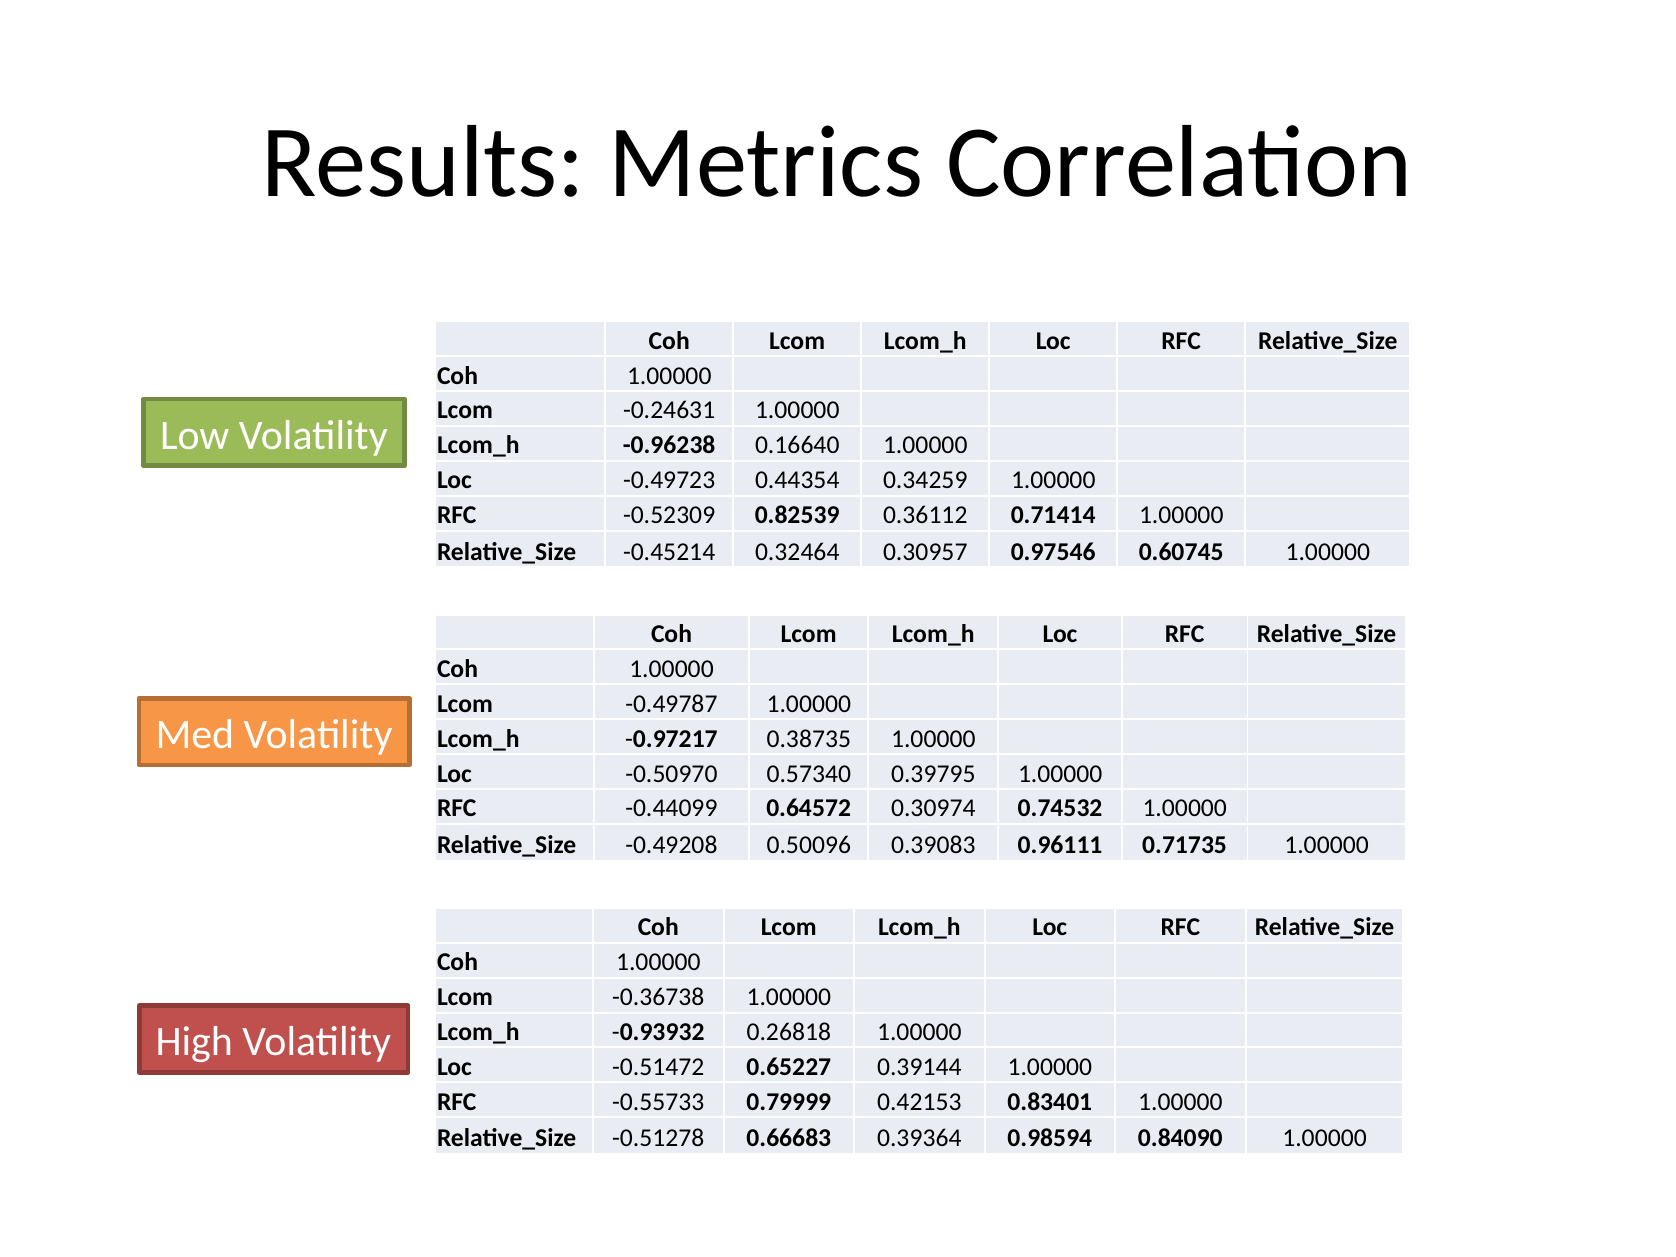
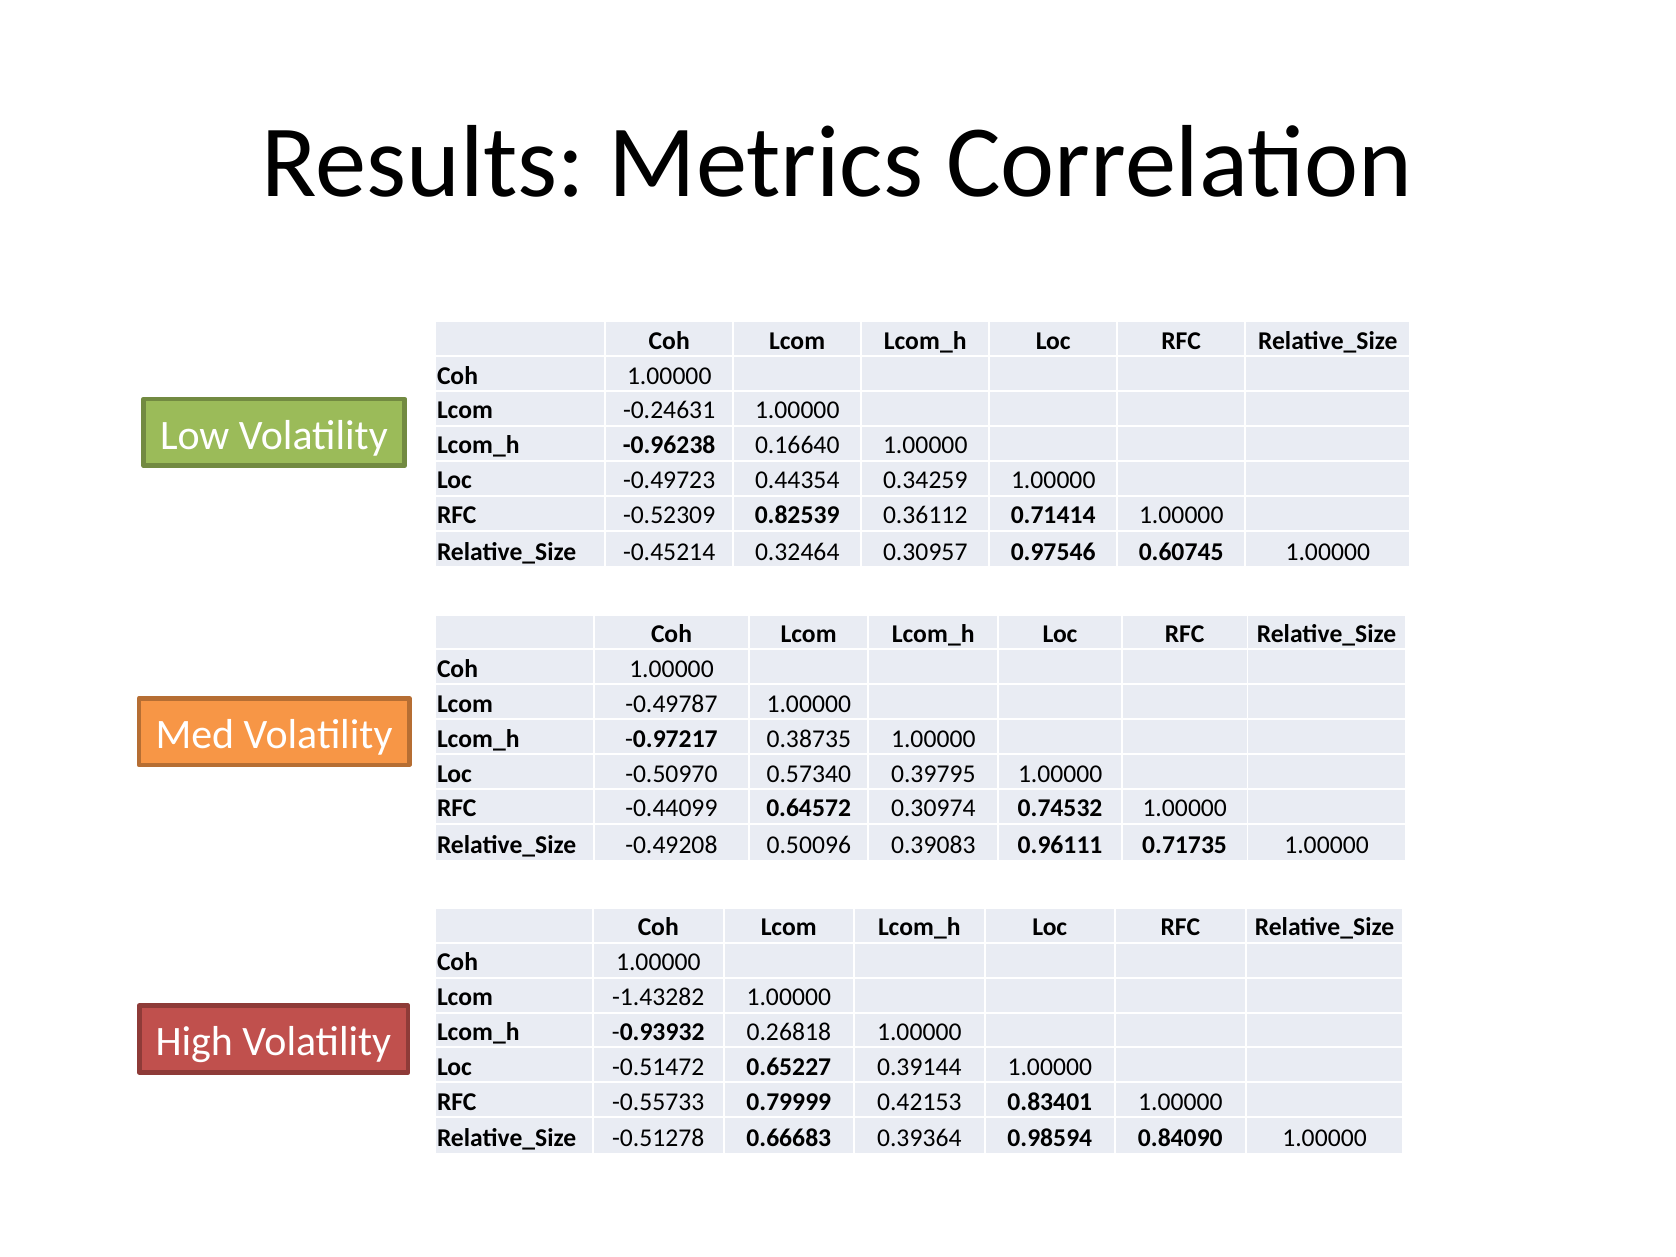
-0.36738: -0.36738 -> -1.43282
